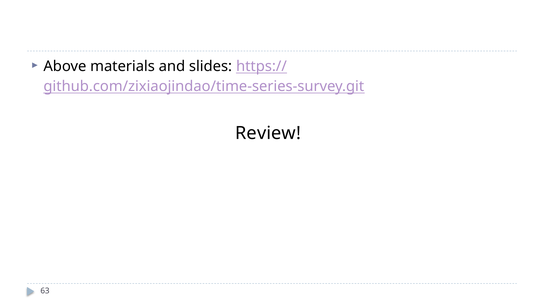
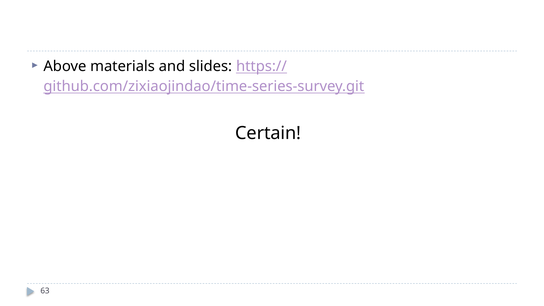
Review: Review -> Certain
